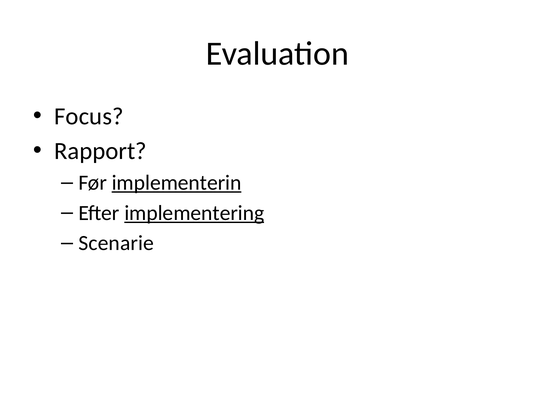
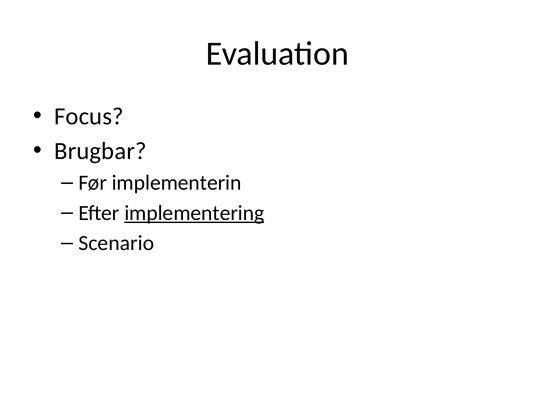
Rapport: Rapport -> Brugbar
implementerin underline: present -> none
Scenarie: Scenarie -> Scenario
